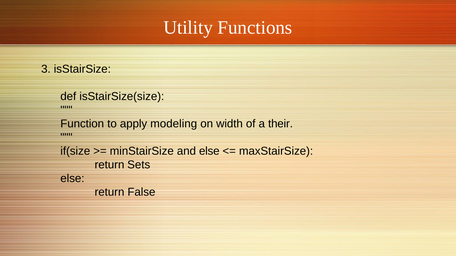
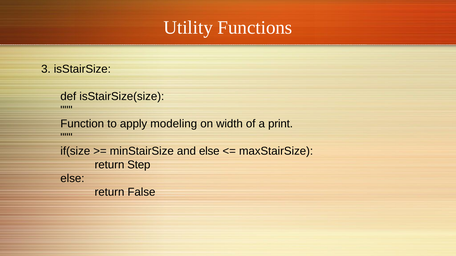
their: their -> print
Sets: Sets -> Step
